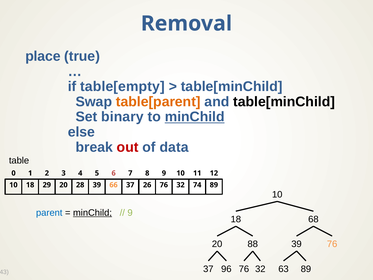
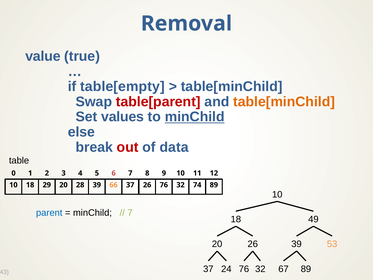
place: place -> value
table[parent colour: orange -> red
table[minChild at (284, 102) colour: black -> orange
binary: binary -> values
minChild at (92, 213) underline: present -> none
9 at (130, 213): 9 -> 7
68: 68 -> 49
20 88: 88 -> 26
39 76: 76 -> 53
96: 96 -> 24
63: 63 -> 67
